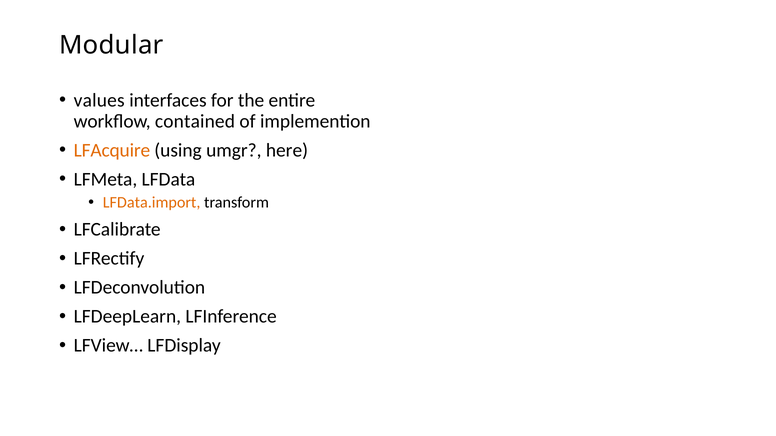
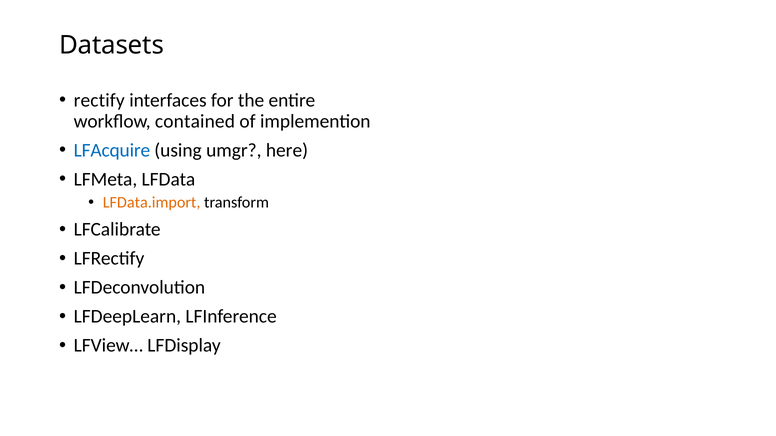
Modular: Modular -> Datasets
values: values -> rectify
LFAcquire colour: orange -> blue
